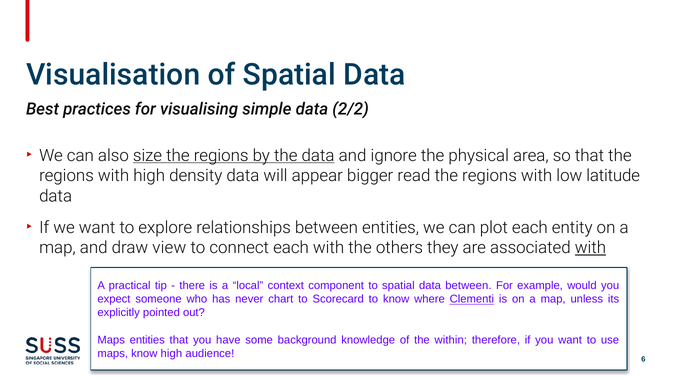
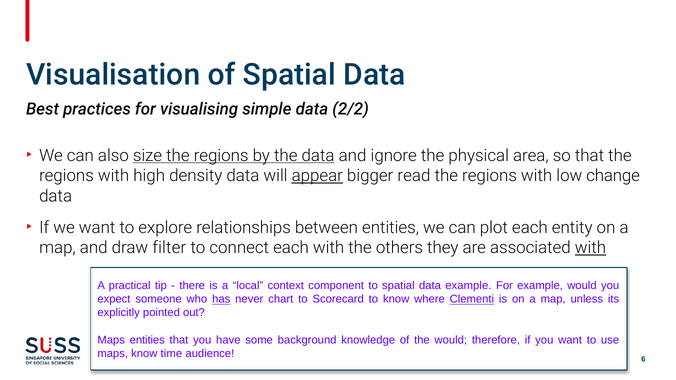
appear underline: none -> present
latitude: latitude -> change
view: view -> filter
data between: between -> example
has underline: none -> present
the within: within -> would
know high: high -> time
